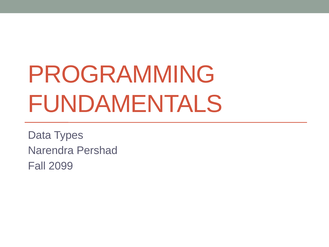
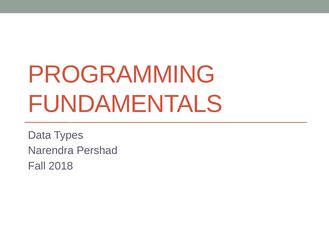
2099: 2099 -> 2018
